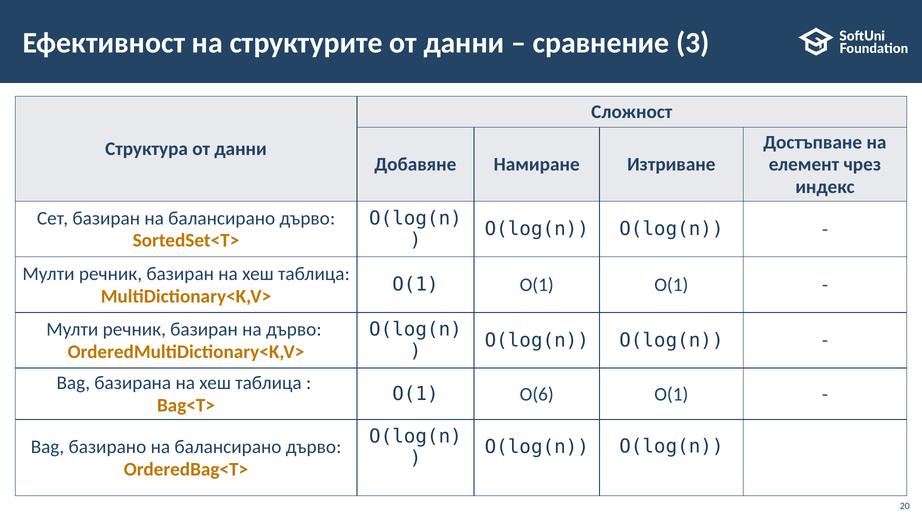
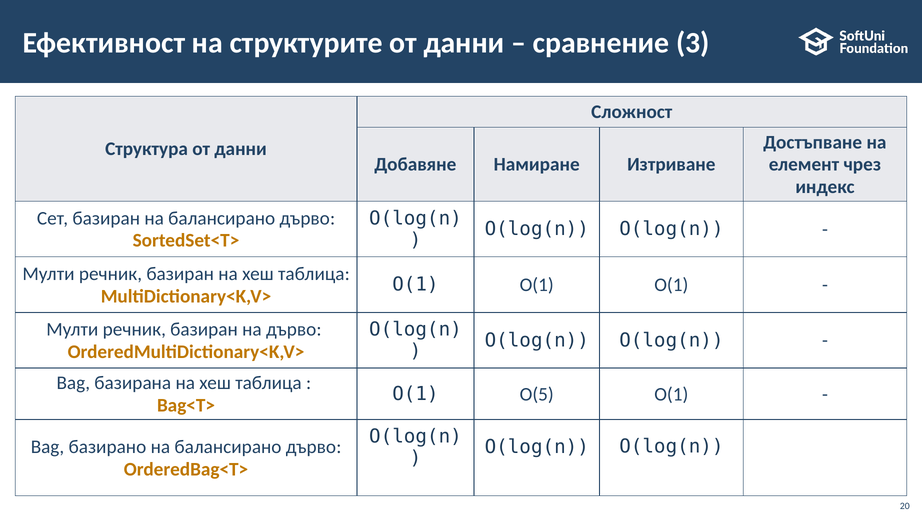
O(6: O(6 -> O(5
